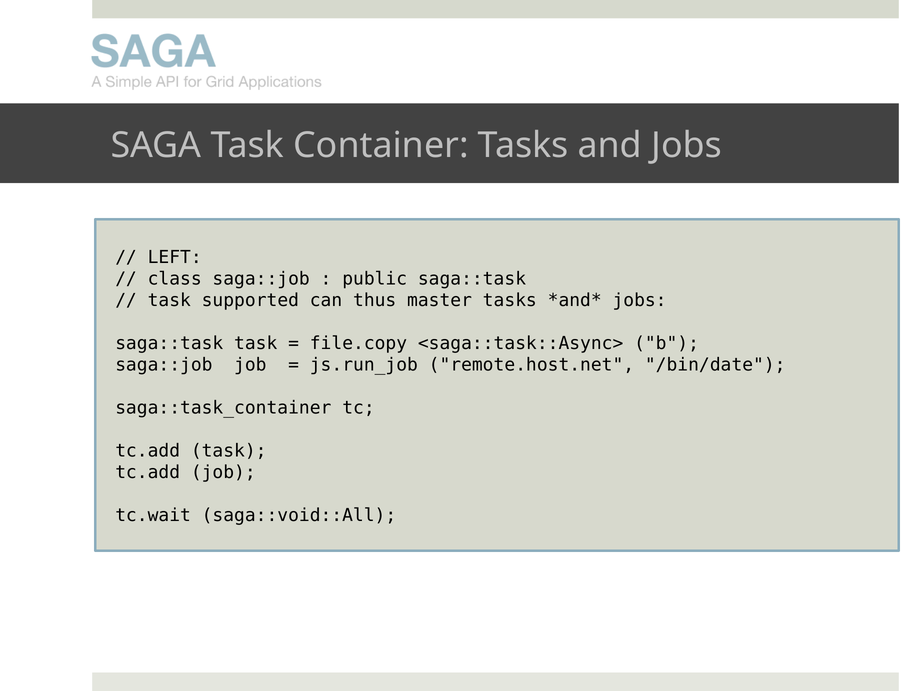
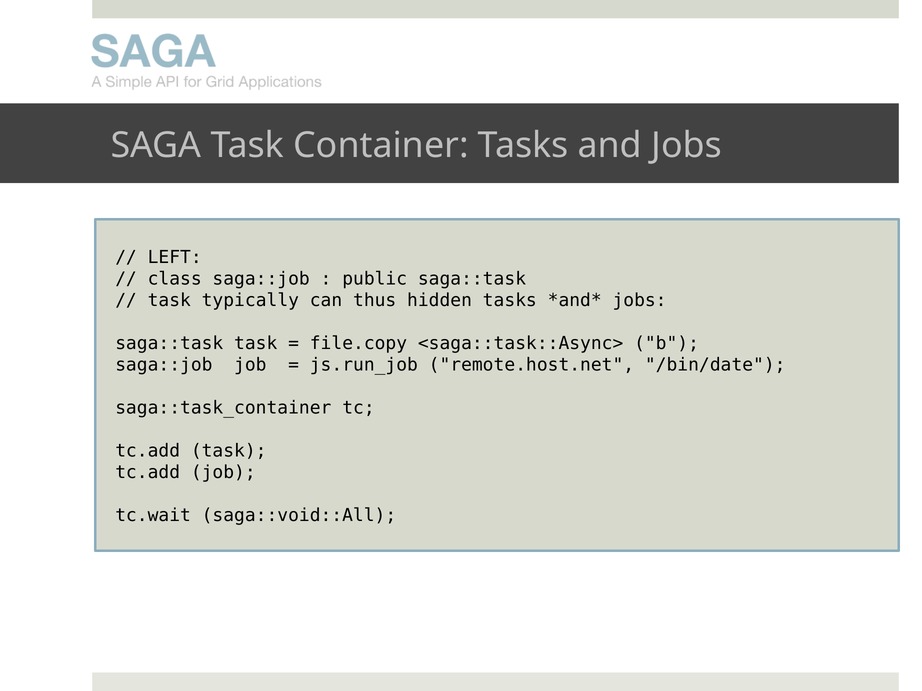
supported: supported -> typically
master: master -> hidden
